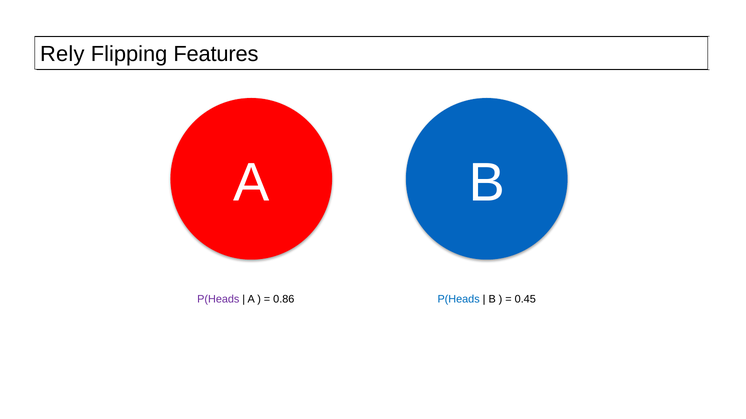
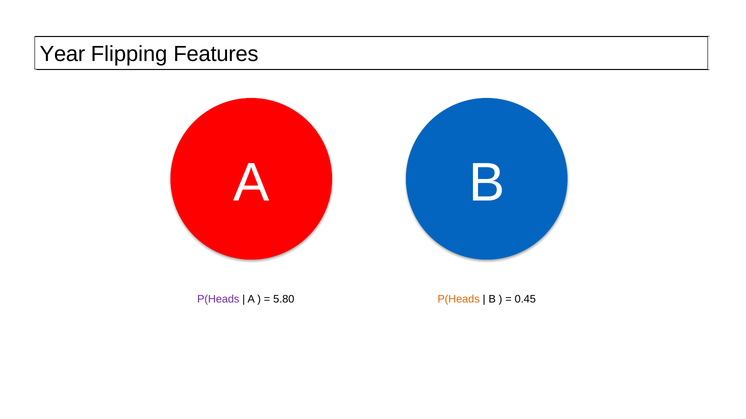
Rely: Rely -> Year
0.86: 0.86 -> 5.80
P(Heads at (459, 299) colour: blue -> orange
